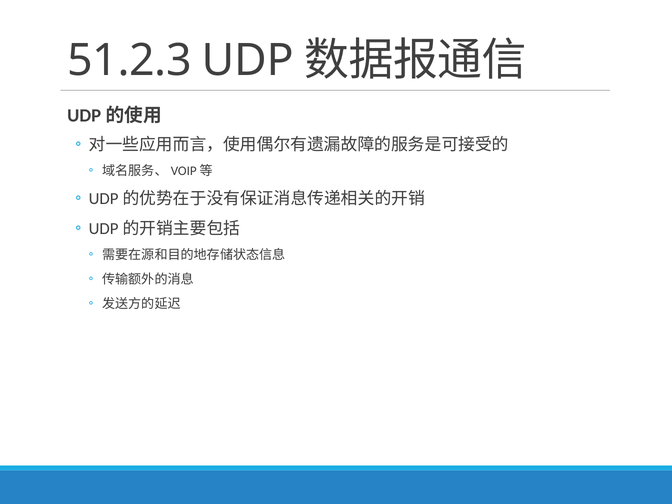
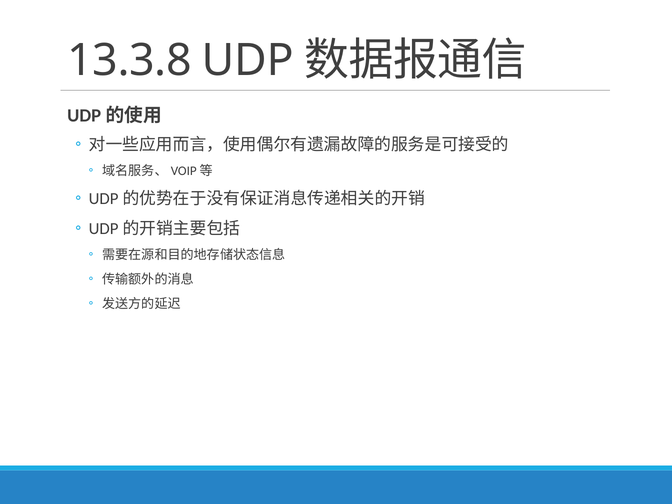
51.2.3: 51.2.3 -> 13.3.8
